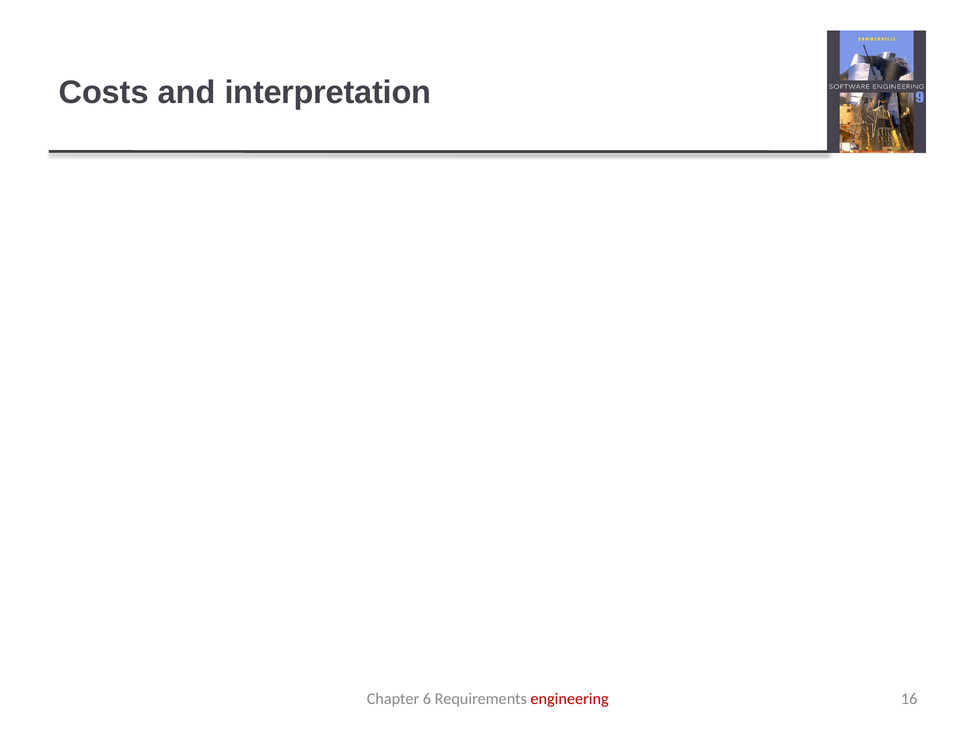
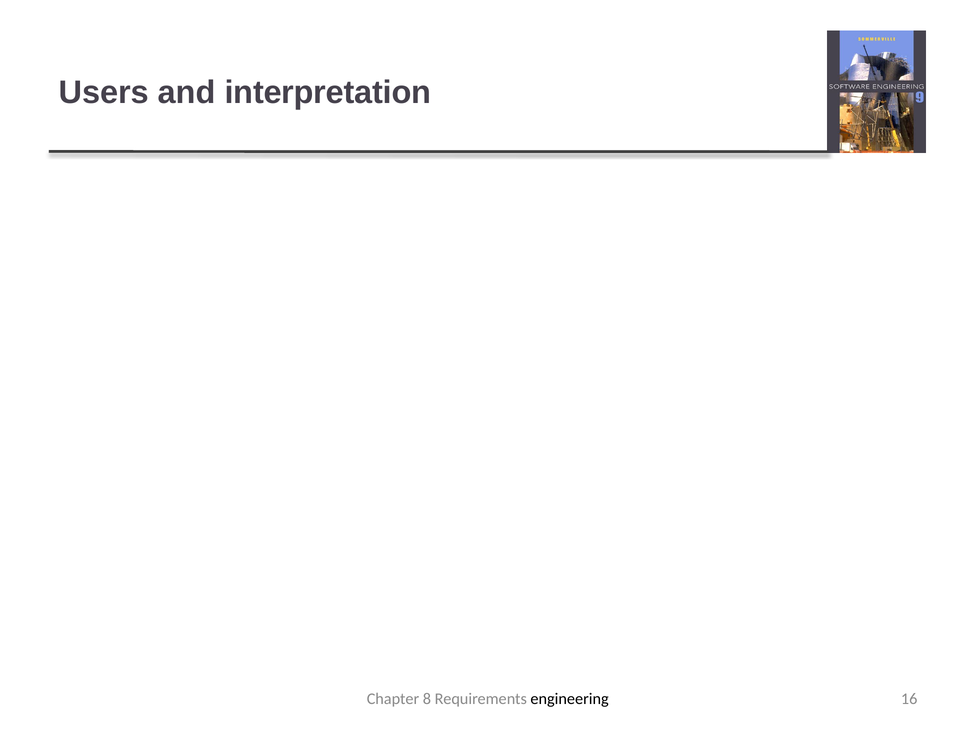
Costs at (104, 93): Costs -> Users
6: 6 -> 8
engineering colour: red -> black
